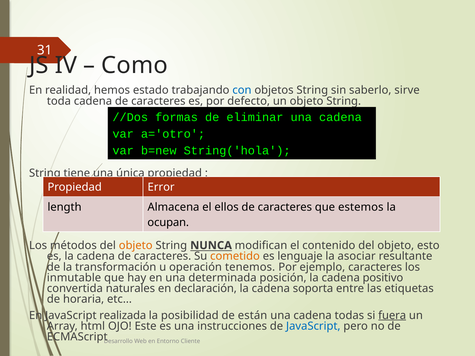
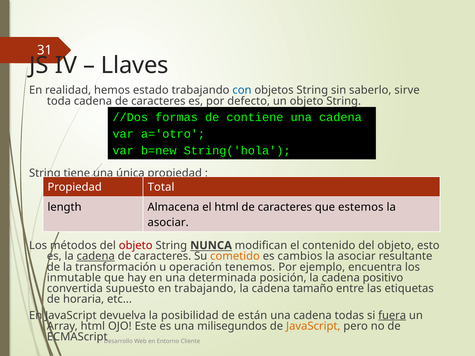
Como: Como -> Llaves
eliminar: eliminar -> contiene
Error: Error -> Total
el ellos: ellos -> html
ocupan at (168, 223): ocupan -> asociar
objeto at (136, 246) colour: orange -> red
cadena at (96, 256) underline: none -> present
lenguaje: lenguaje -> cambios
ejemplo caracteres: caracteres -> encuentra
naturales: naturales -> supuesto
en declaración: declaración -> trabajando
soporta: soporta -> tamaño
realizada: realizada -> devuelva
instrucciones: instrucciones -> milisegundos
JavaScript at (313, 326) colour: blue -> orange
